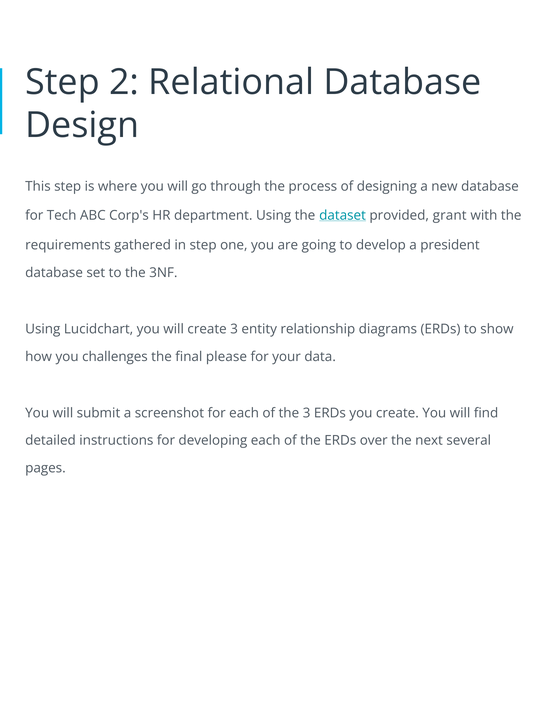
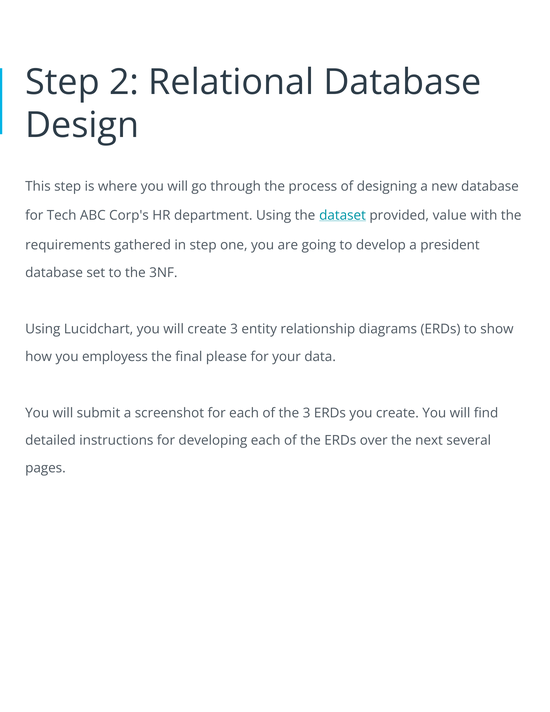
grant: grant -> value
challenges: challenges -> employess
